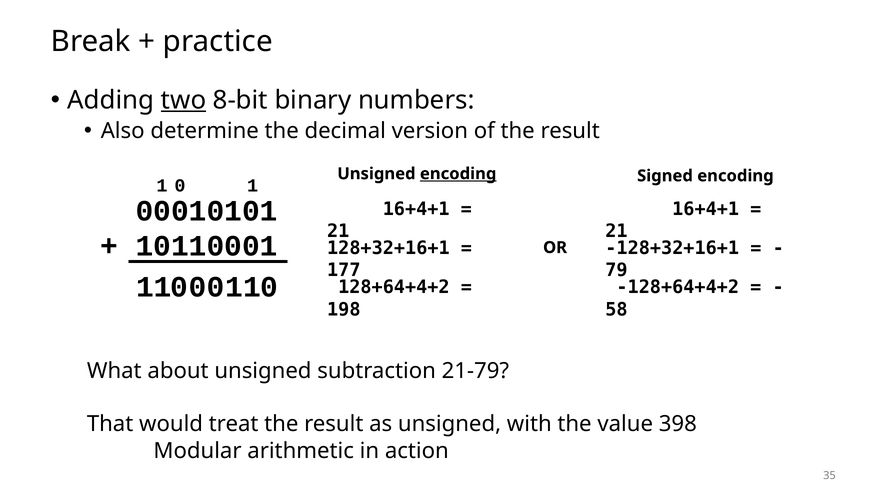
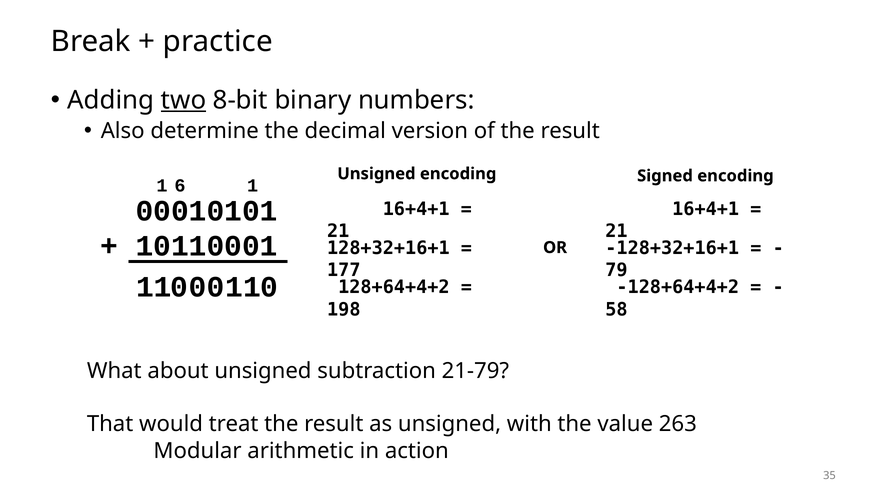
encoding at (458, 174) underline: present -> none
0 at (180, 186): 0 -> 6
398: 398 -> 263
